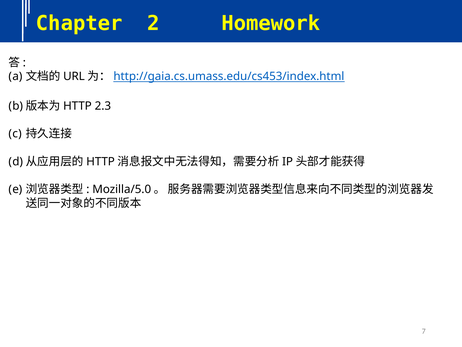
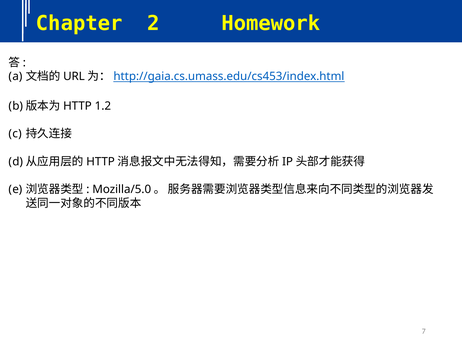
2.3: 2.3 -> 1.2
